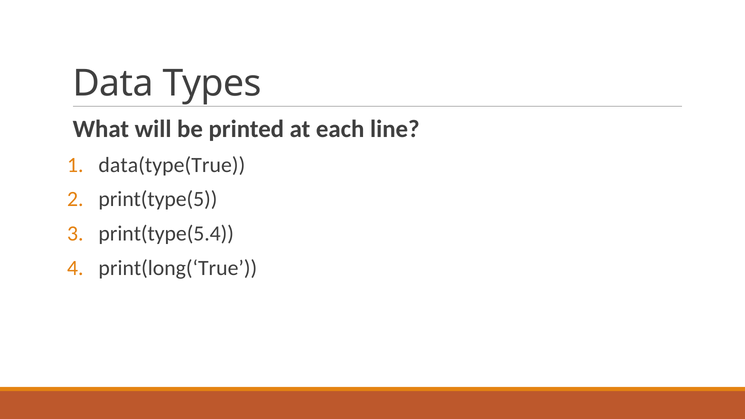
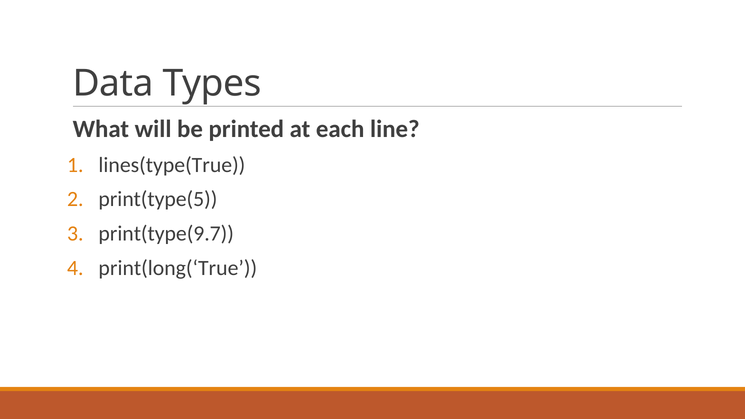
data(type(True: data(type(True -> lines(type(True
print(type(5.4: print(type(5.4 -> print(type(9.7
